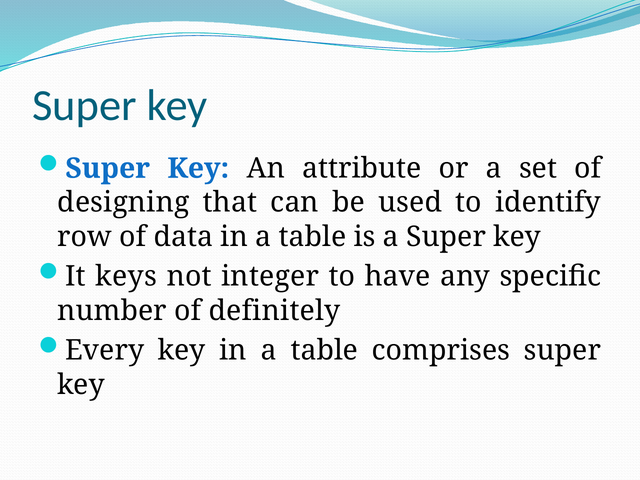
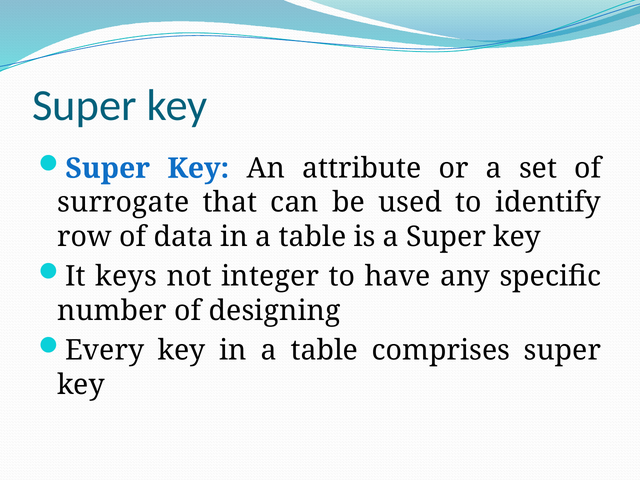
designing: designing -> surrogate
definitely: definitely -> designing
